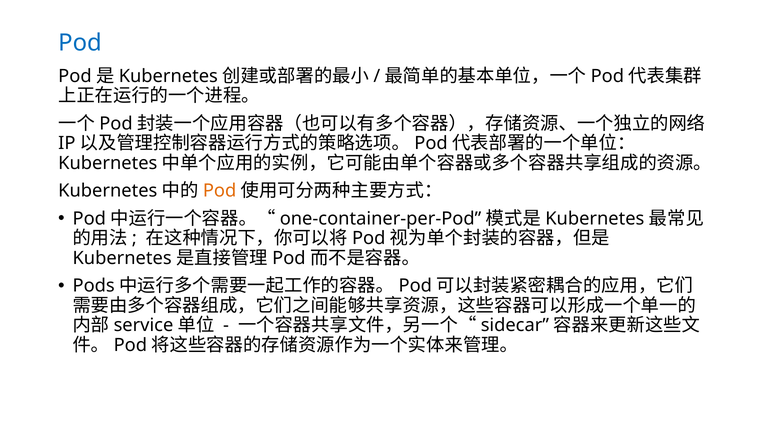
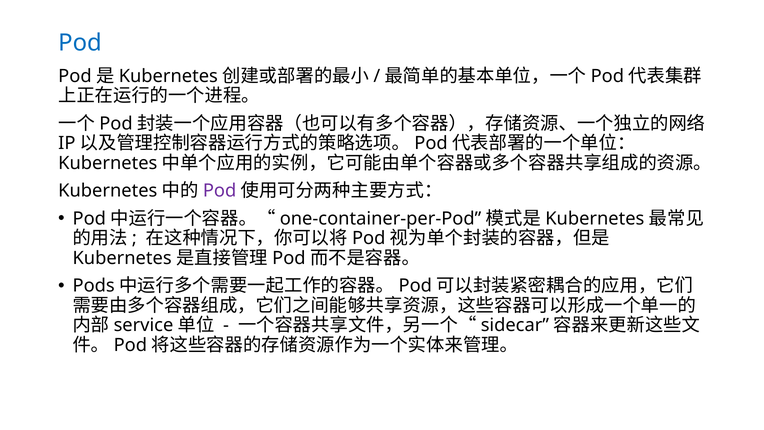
Pod at (220, 191) colour: orange -> purple
